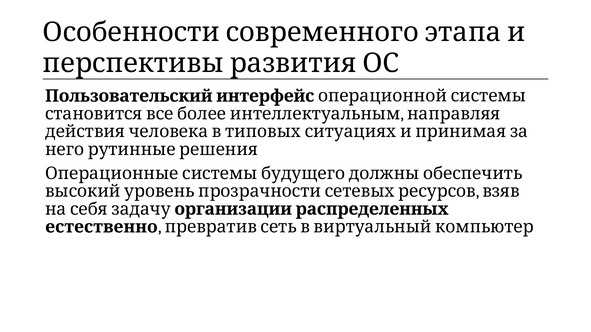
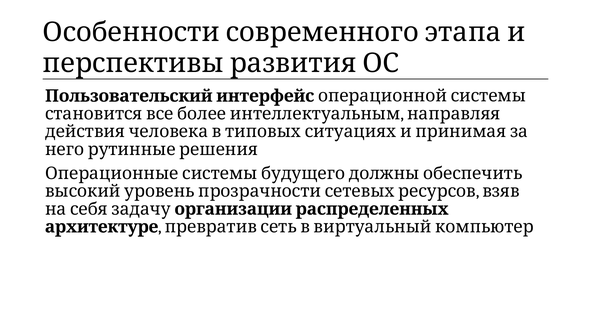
естественно: естественно -> архитектуре
